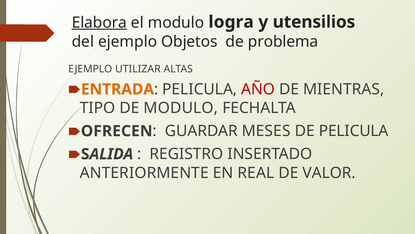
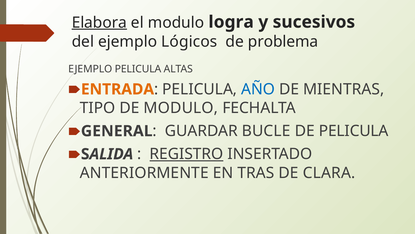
utensilios: utensilios -> sucesivos
Objetos: Objetos -> Lógicos
EJEMPLO UTILIZAR: UTILIZAR -> PELICULA
AÑO colour: red -> blue
OFRECEN: OFRECEN -> GENERAL
MESES: MESES -> BUCLE
REGISTRO underline: none -> present
REAL: REAL -> TRAS
VALOR: VALOR -> CLARA
